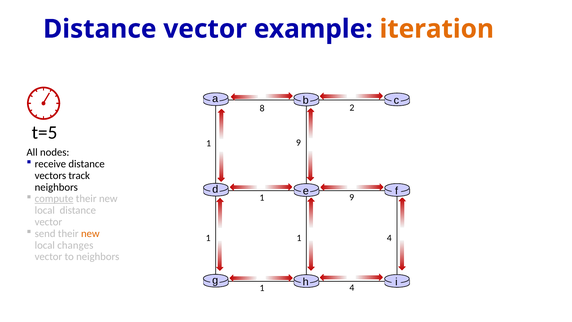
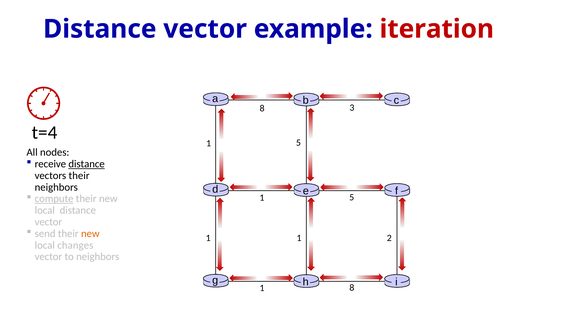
iteration colour: orange -> red
2: 2 -> 3
t=5: t=5 -> t=4
9 at (298, 143): 9 -> 5
distance at (87, 164) underline: none -> present
vectors track: track -> their
9 at (352, 197): 9 -> 5
1 1 4: 4 -> 2
4 at (352, 287): 4 -> 8
